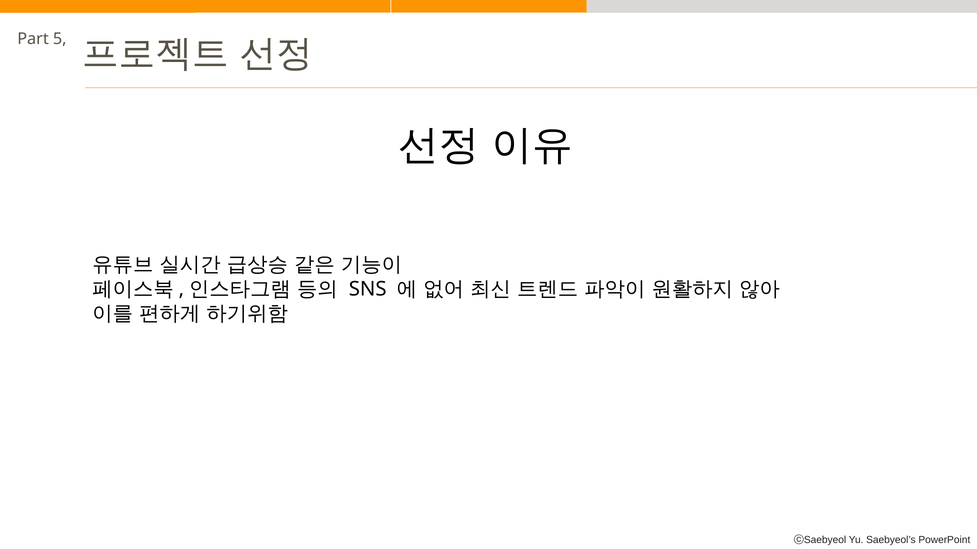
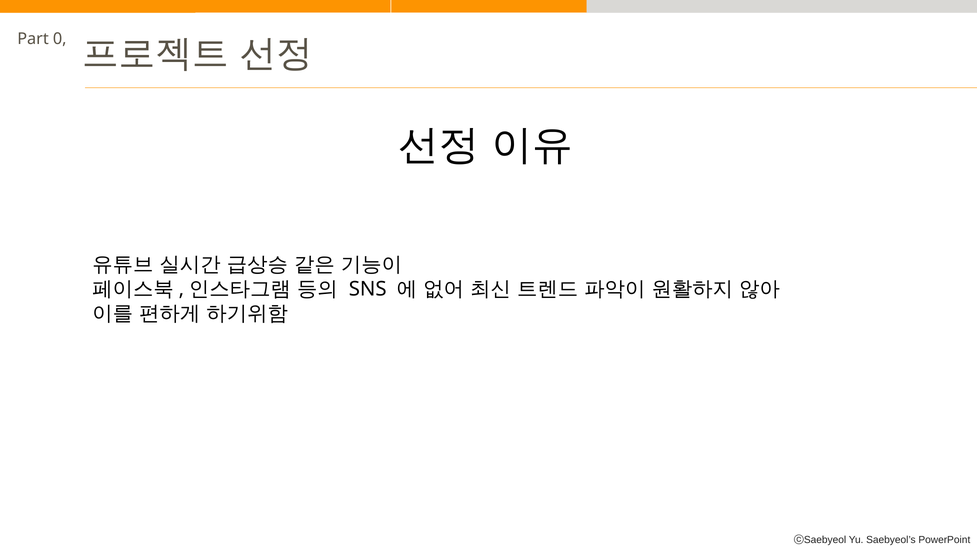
5: 5 -> 0
